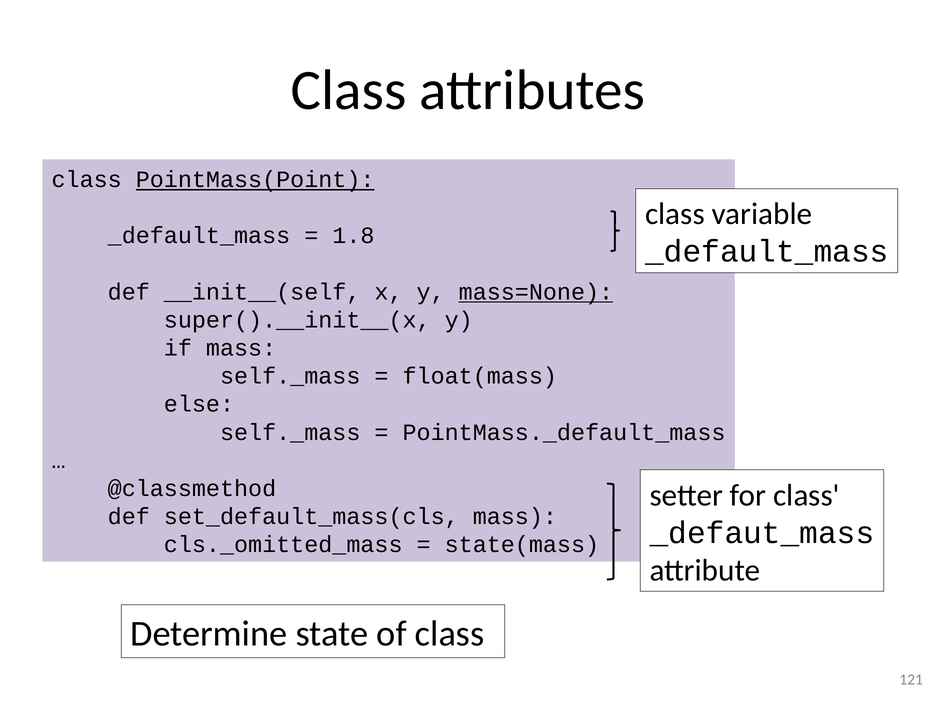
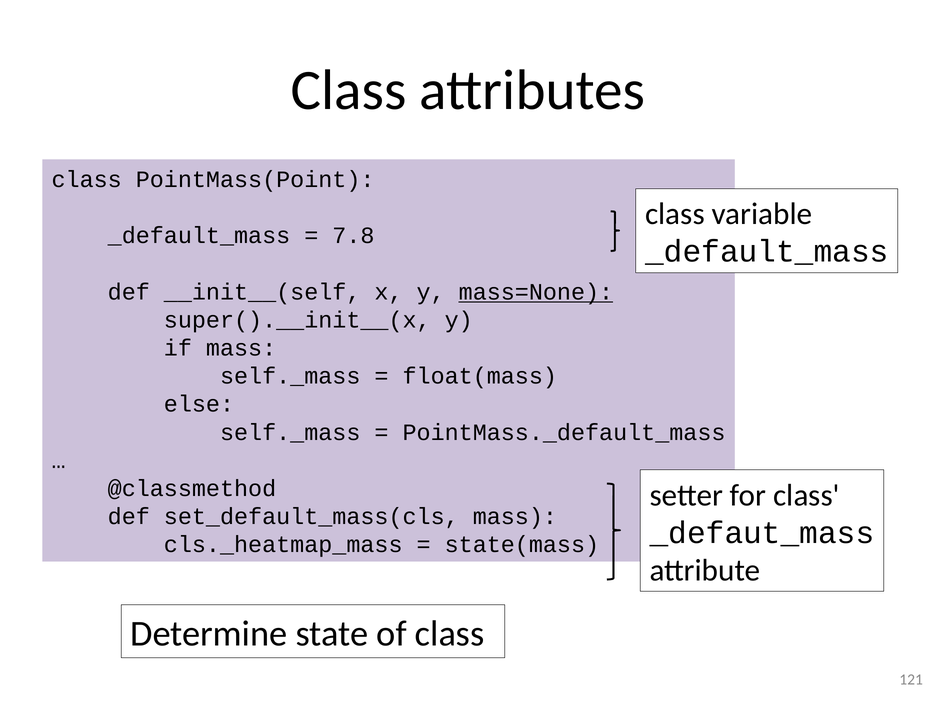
PointMass(Point underline: present -> none
1.8: 1.8 -> 7.8
cls._omitted_mass: cls._omitted_mass -> cls._heatmap_mass
